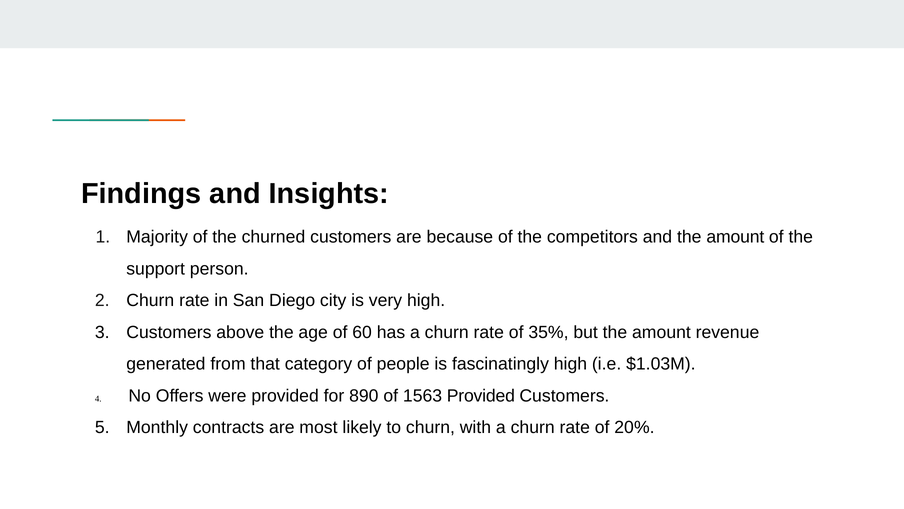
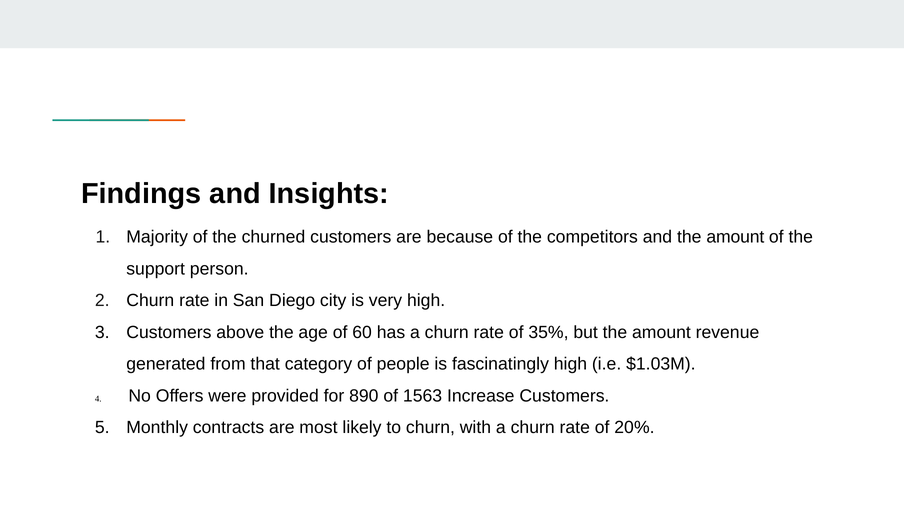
1563 Provided: Provided -> Increase
